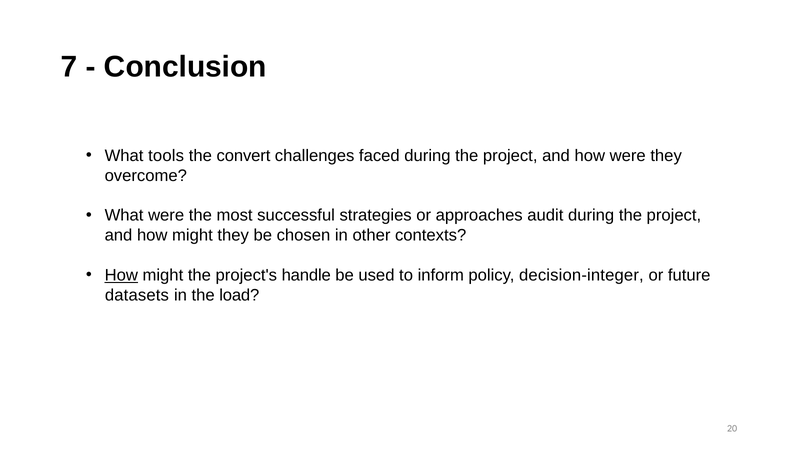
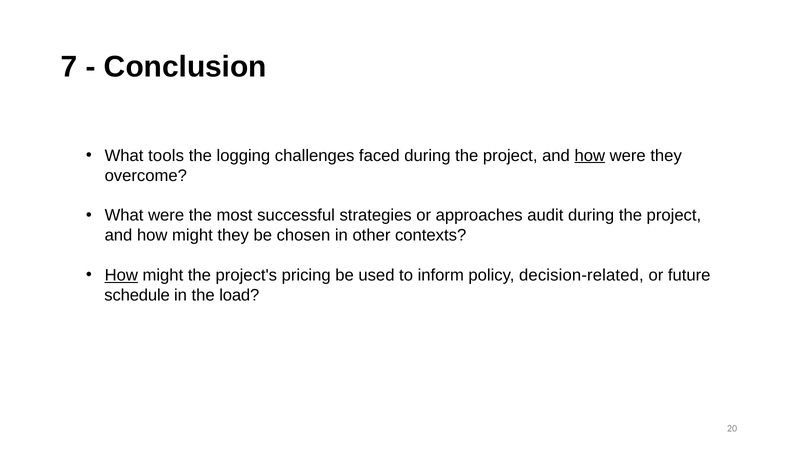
convert: convert -> logging
how at (590, 156) underline: none -> present
handle: handle -> pricing
decision-integer: decision-integer -> decision-related
datasets: datasets -> schedule
